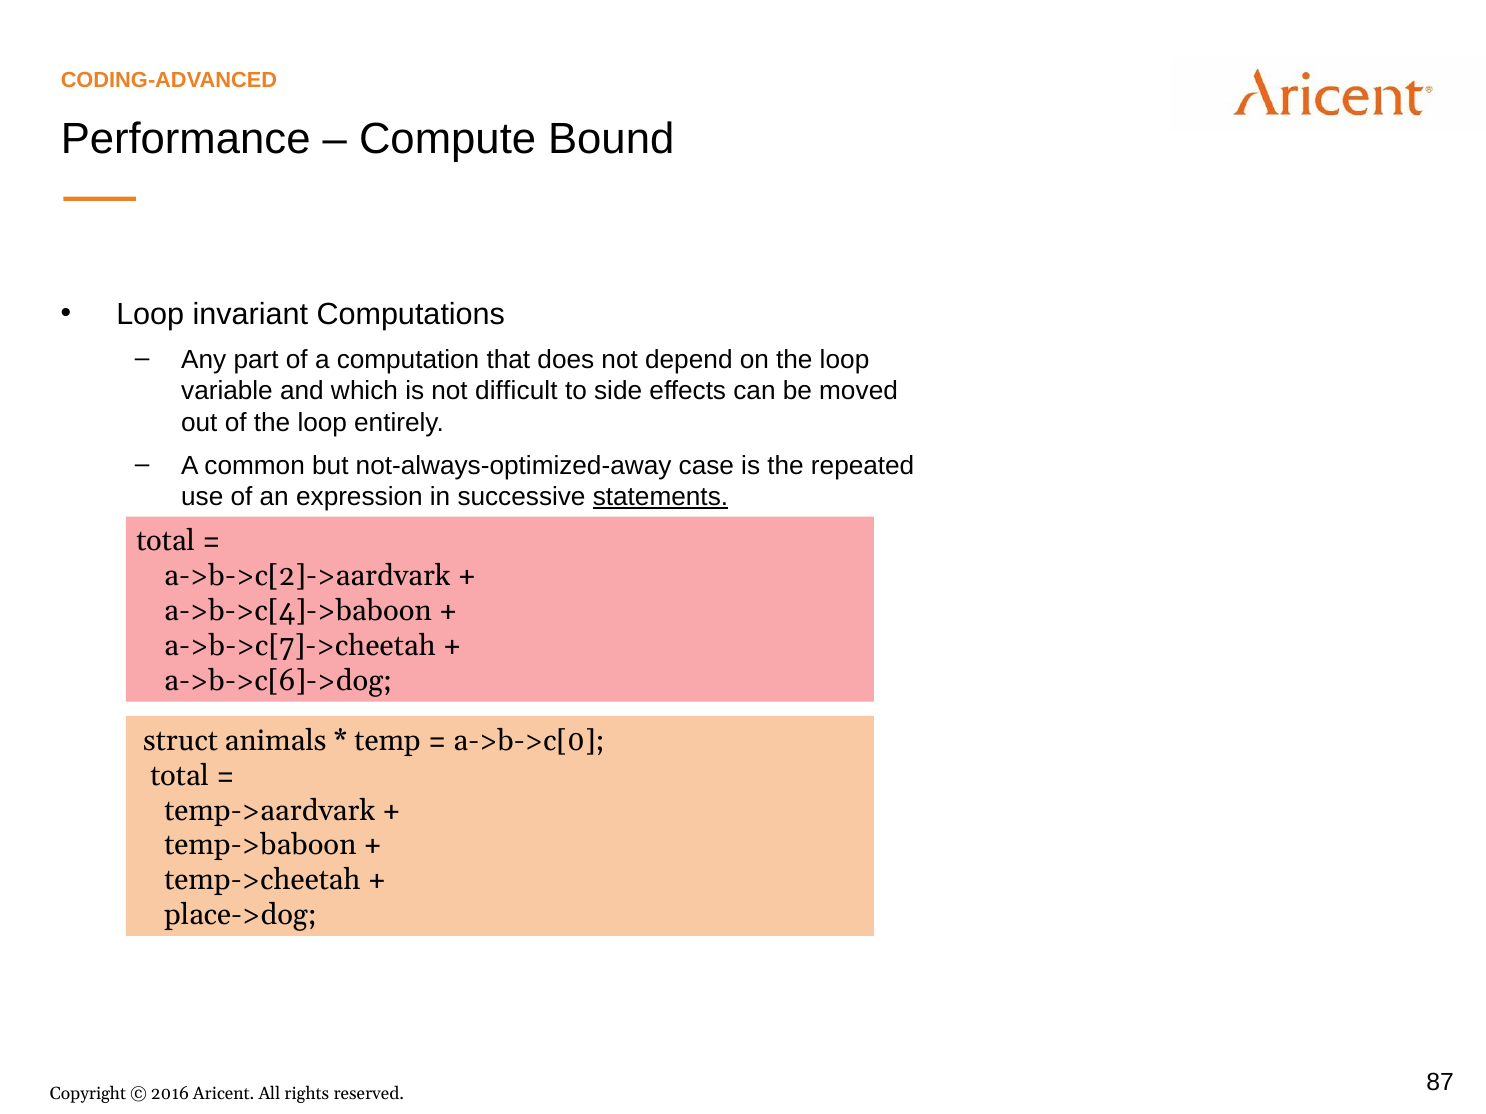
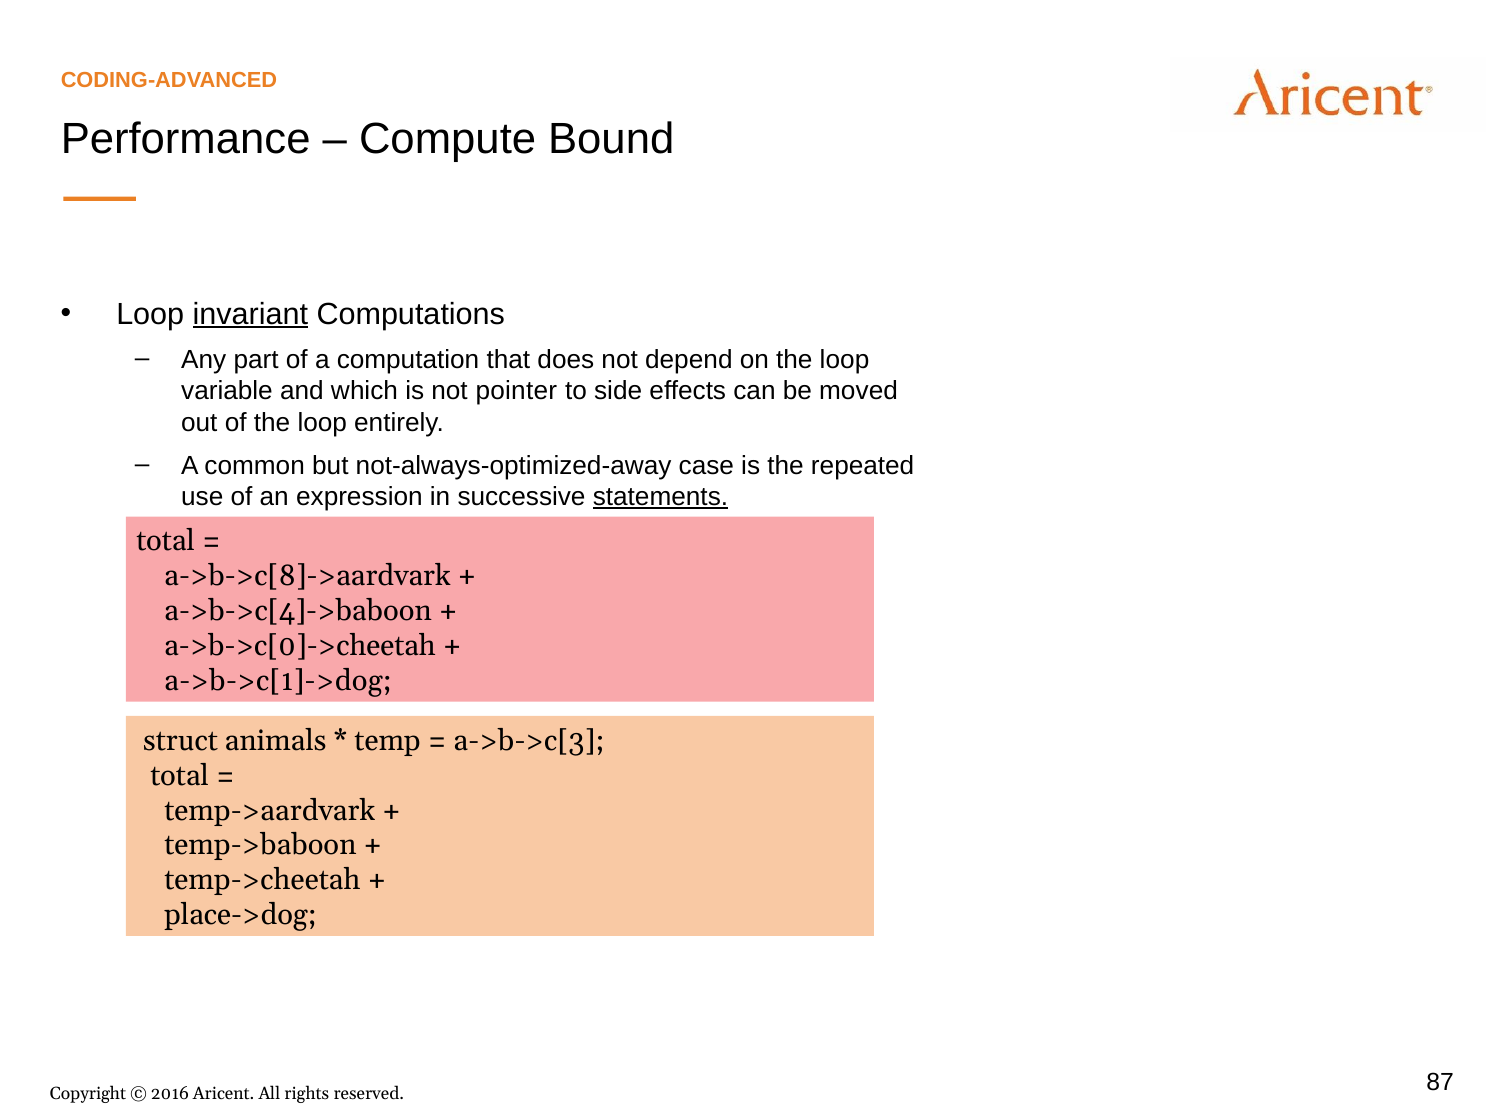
invariant underline: none -> present
difficult: difficult -> pointer
a->b->c[2]->aardvark: a->b->c[2]->aardvark -> a->b->c[8]->aardvark
a->b->c[7]->cheetah: a->b->c[7]->cheetah -> a->b->c[0]->cheetah
a->b->c[6]->dog: a->b->c[6]->dog -> a->b->c[1]->dog
a->b->c[0: a->b->c[0 -> a->b->c[3
